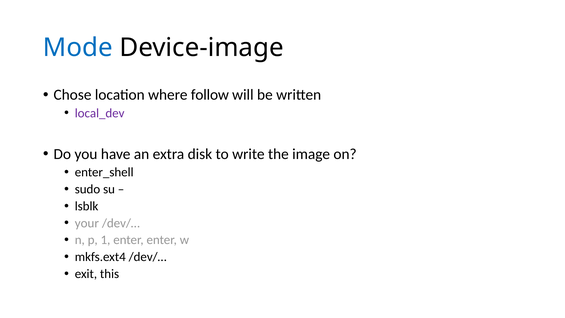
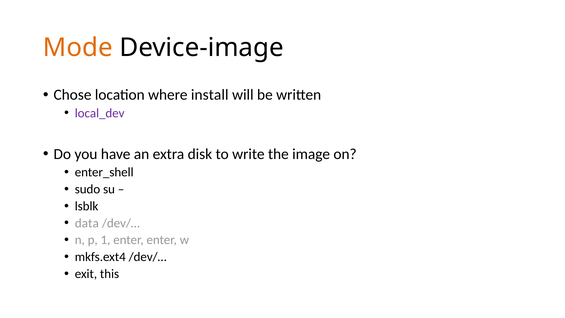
Mode colour: blue -> orange
follow: follow -> install
your: your -> data
